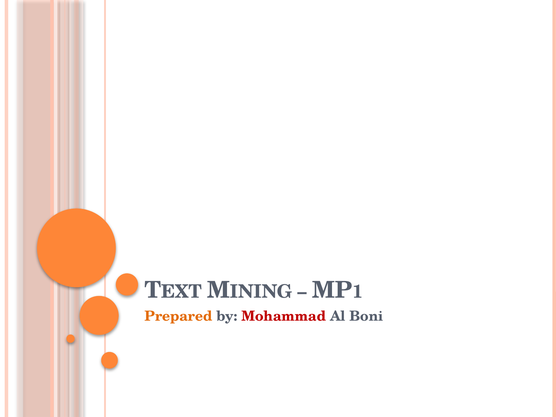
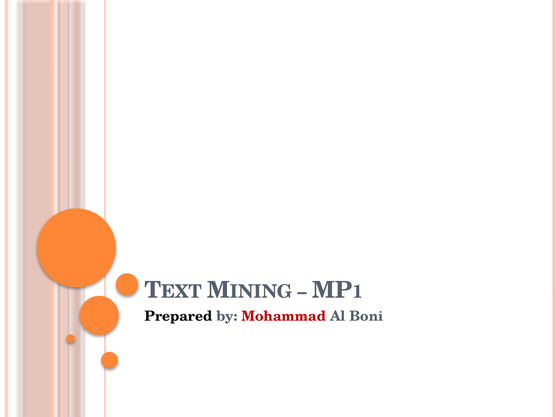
Prepared colour: orange -> black
